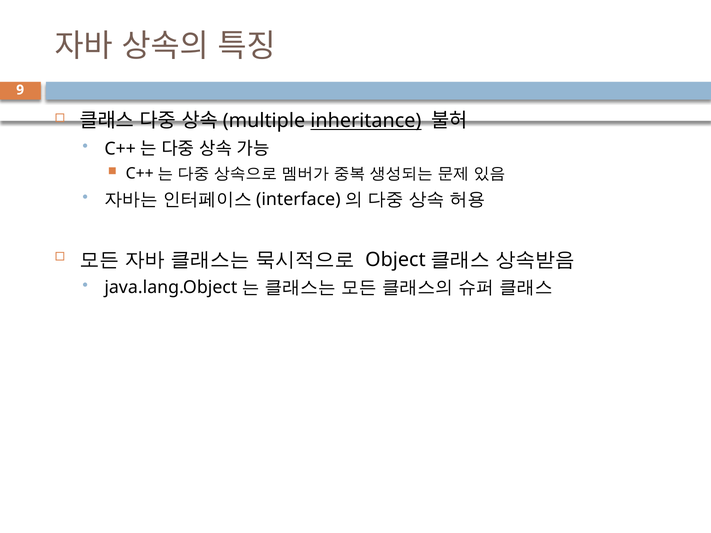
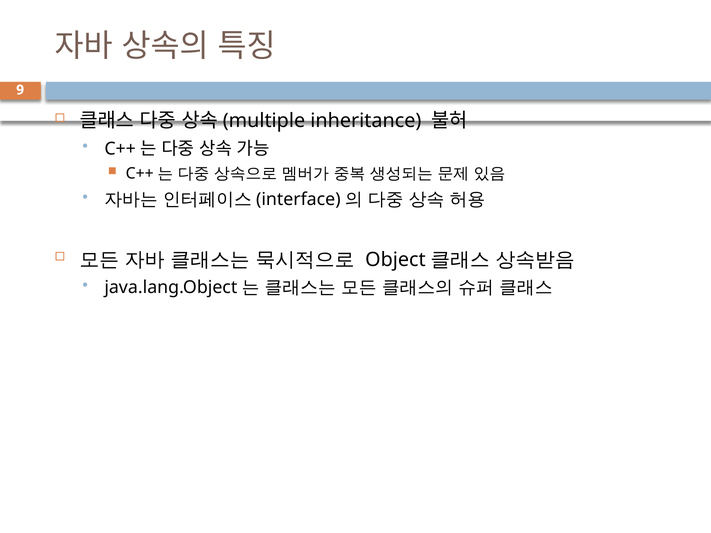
inheritance underline: present -> none
